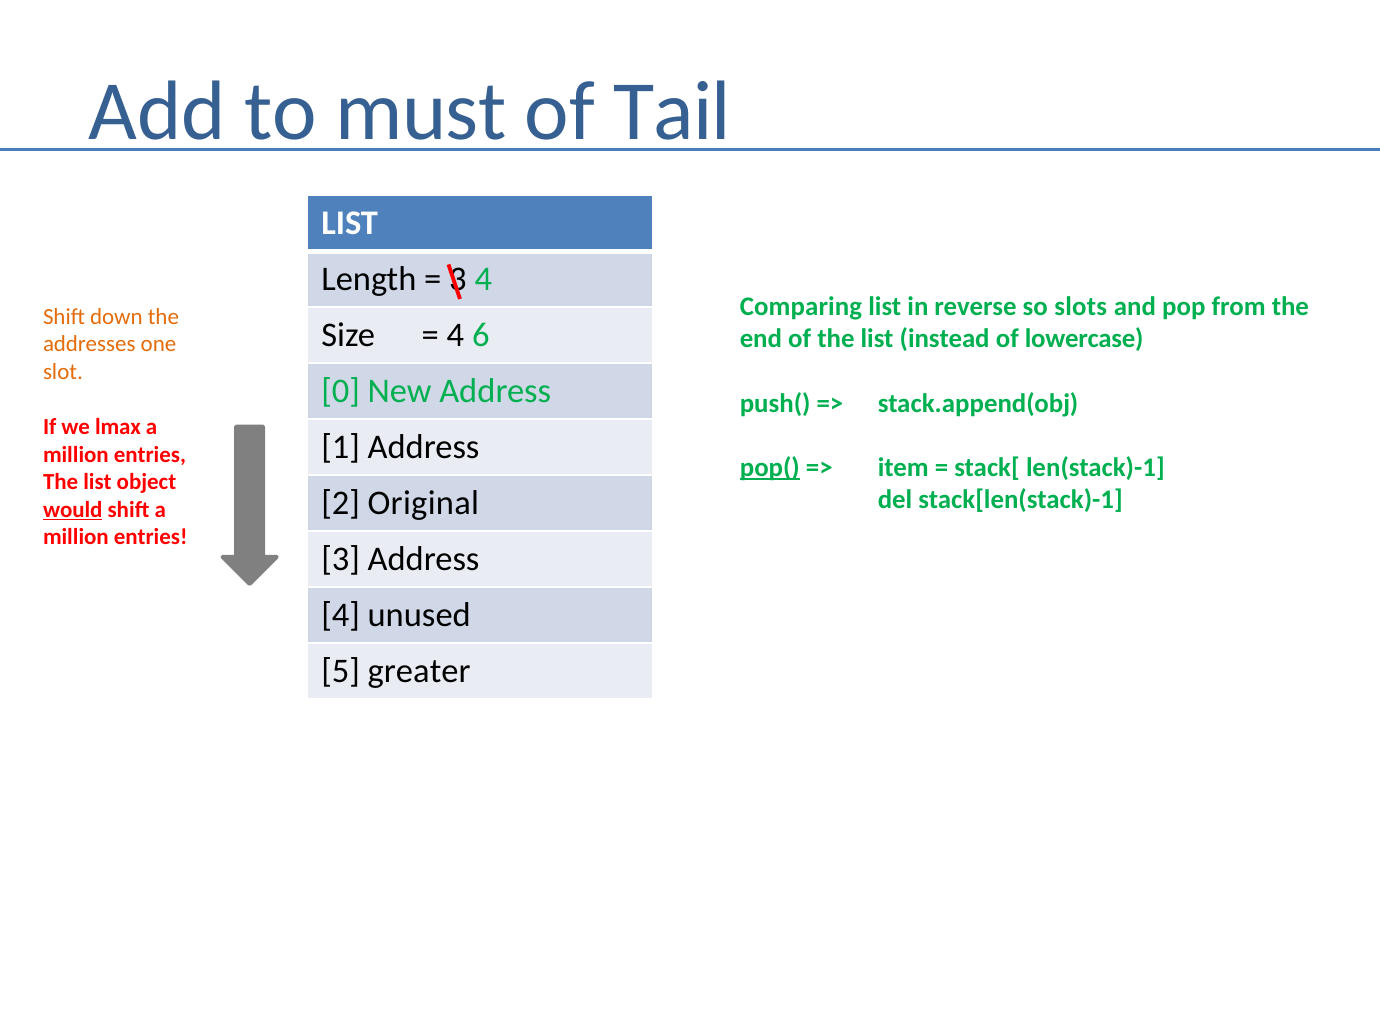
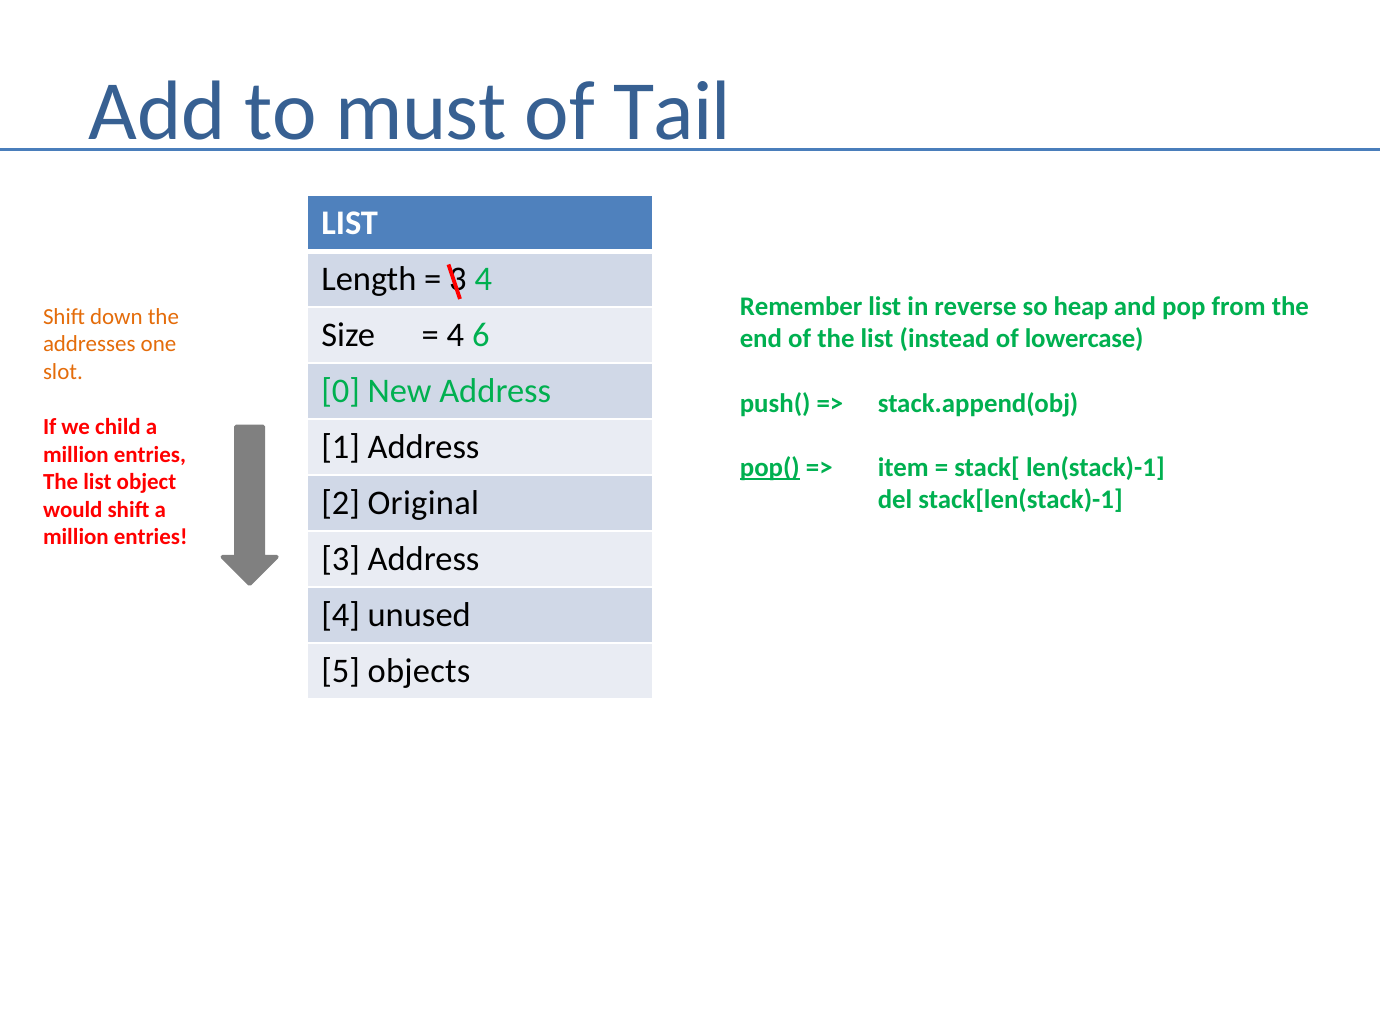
Comparing: Comparing -> Remember
slots: slots -> heap
lmax: lmax -> child
would underline: present -> none
greater: greater -> objects
